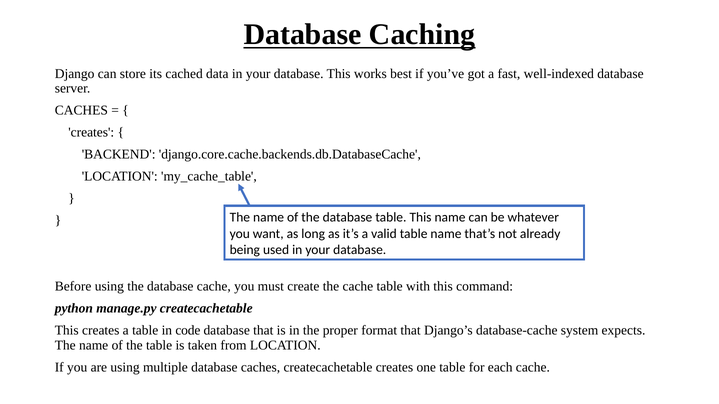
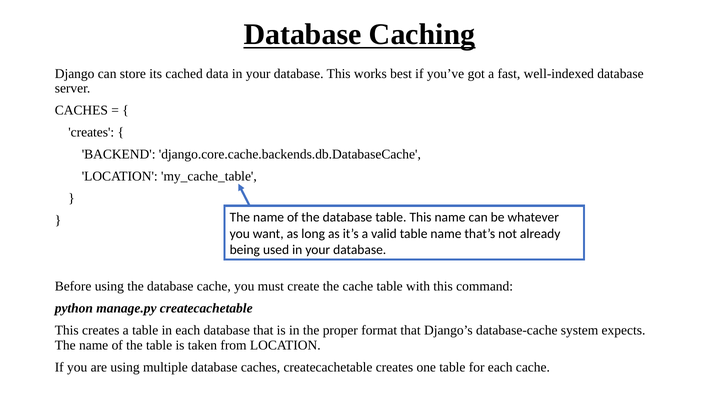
in code: code -> each
